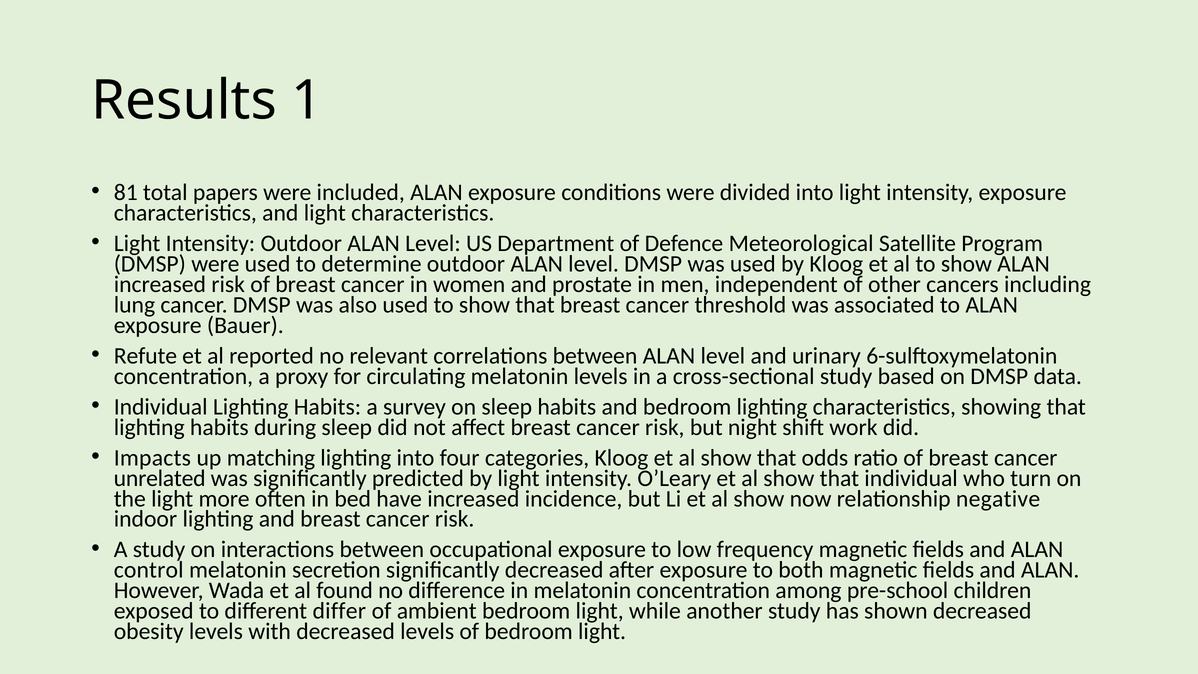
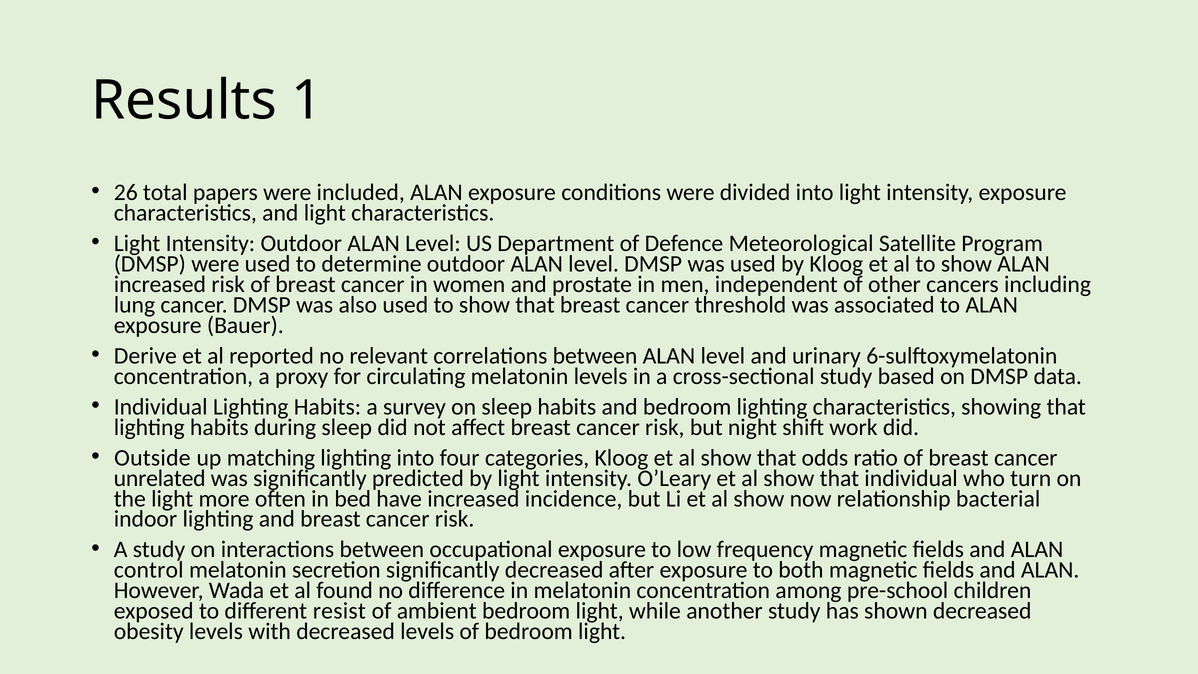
81: 81 -> 26
Refute: Refute -> Derive
Impacts: Impacts -> Outside
negative: negative -> bacterial
differ: differ -> resist
